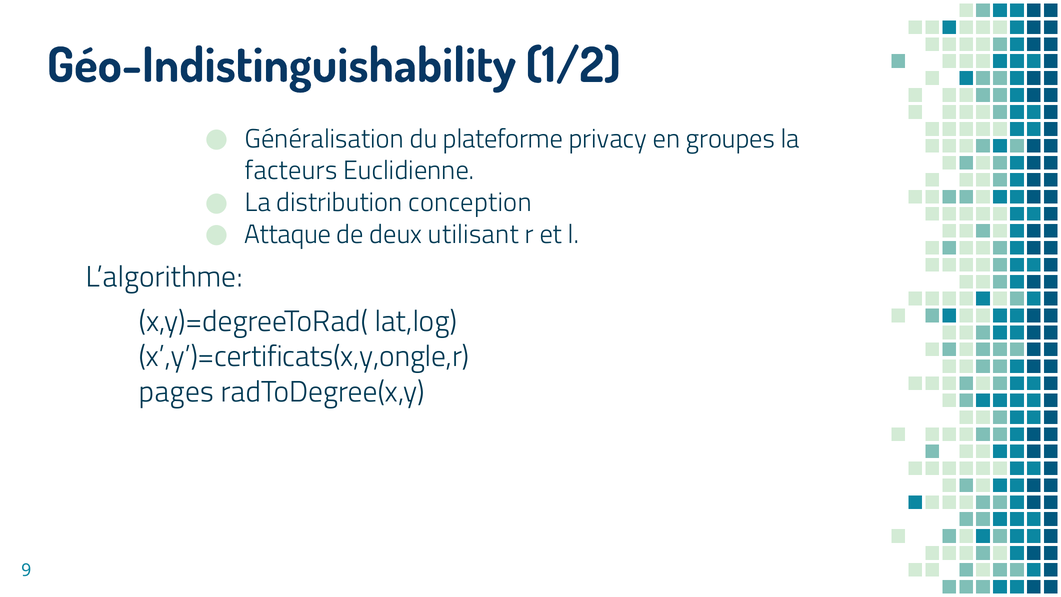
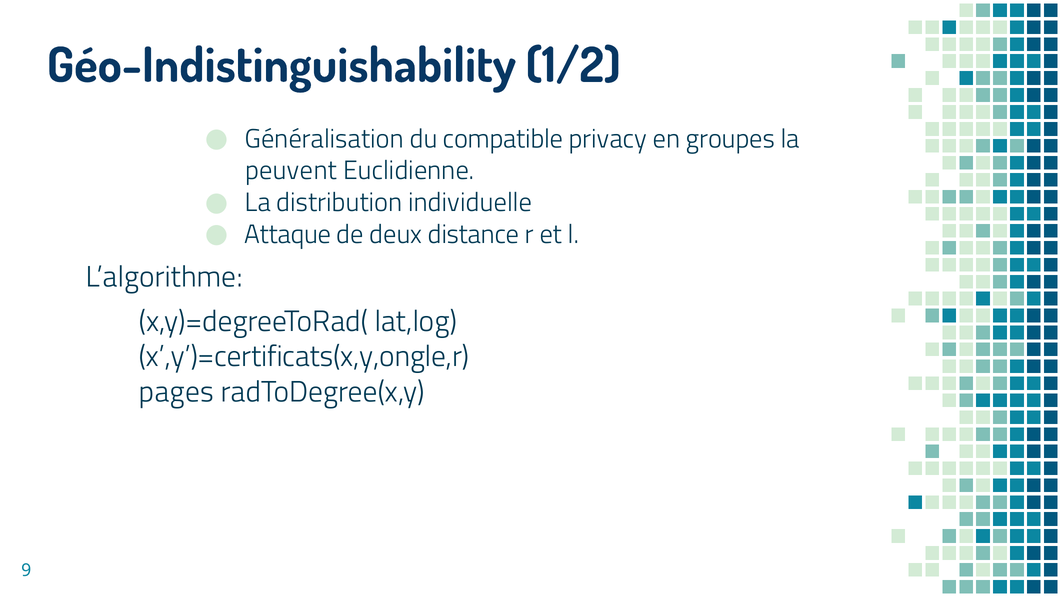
plateforme: plateforme -> compatible
facteurs: facteurs -> peuvent
conception: conception -> individuelle
utilisant: utilisant -> distance
